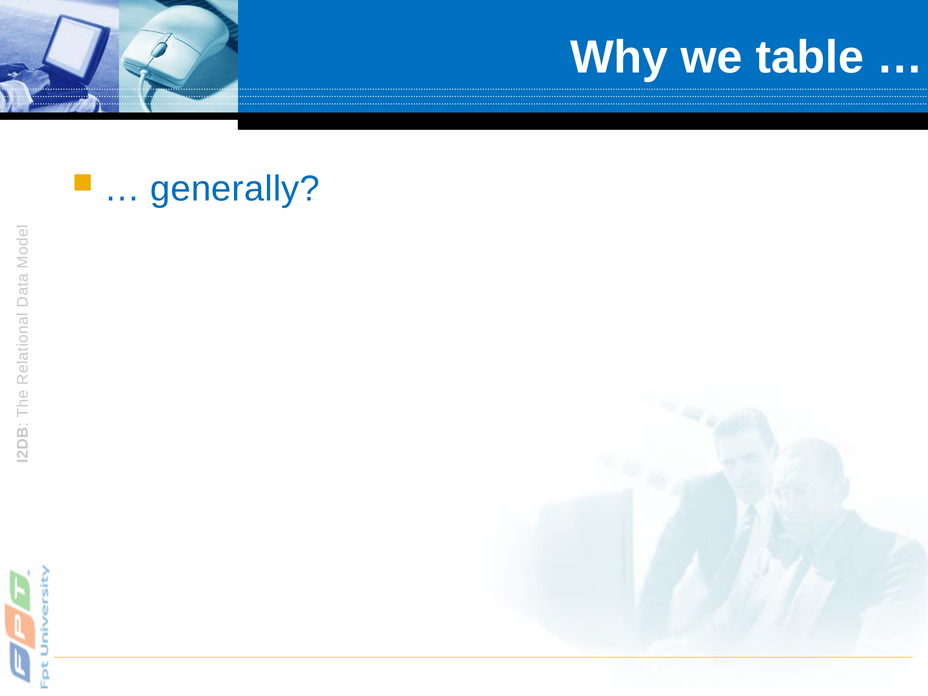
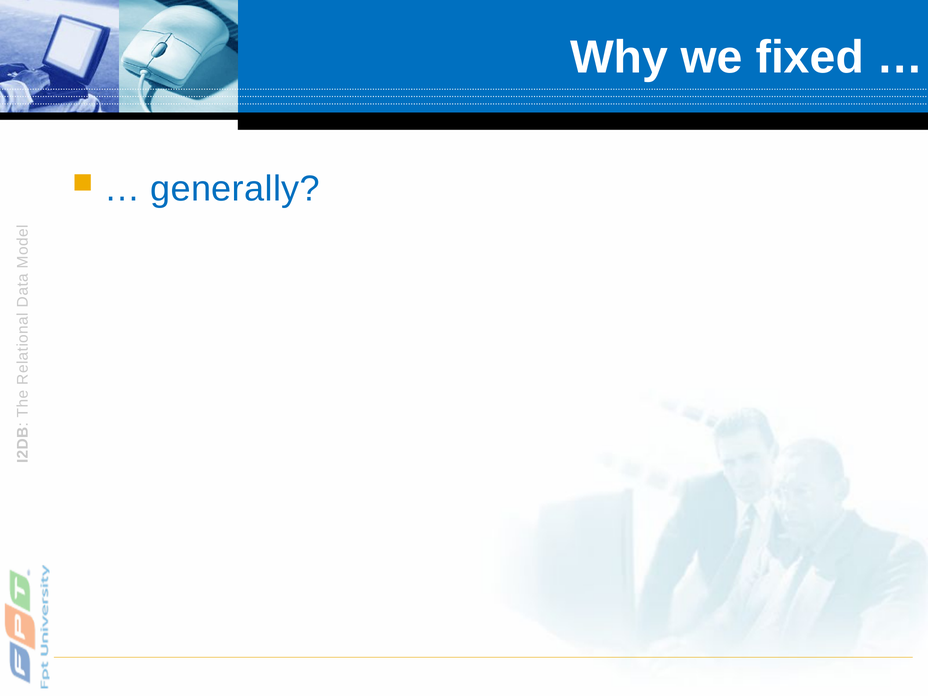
table: table -> fixed
